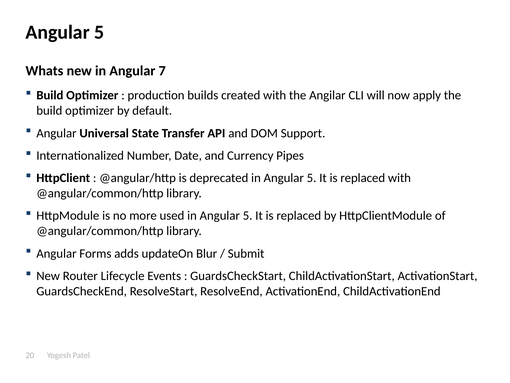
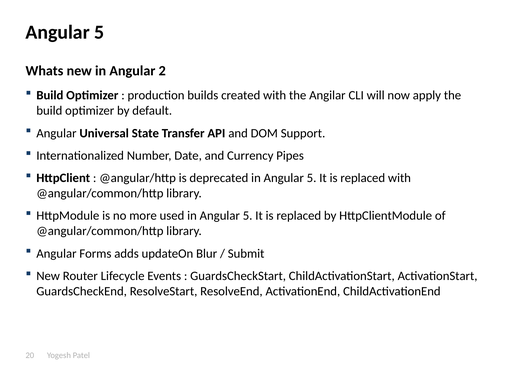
7: 7 -> 2
